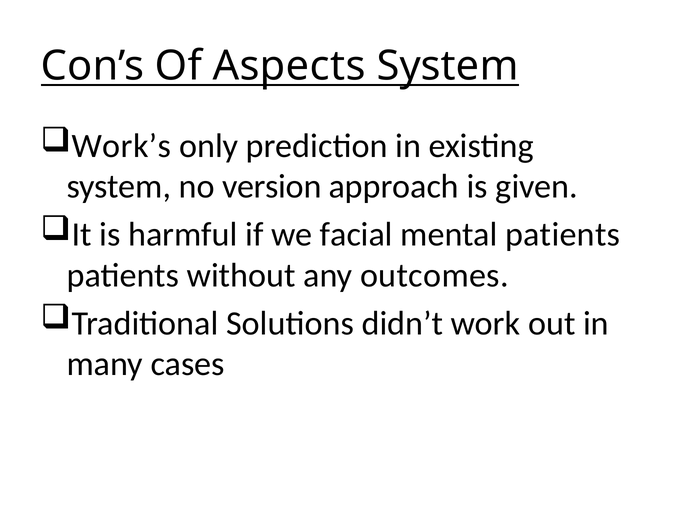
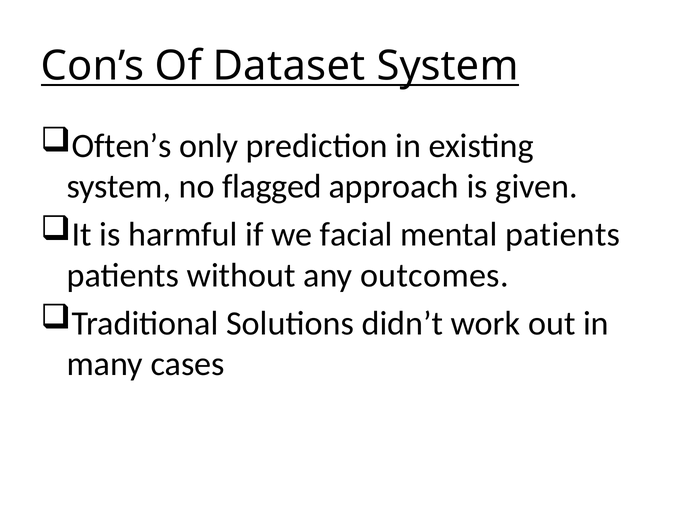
Aspects: Aspects -> Dataset
Work’s: Work’s -> Often’s
version: version -> flagged
